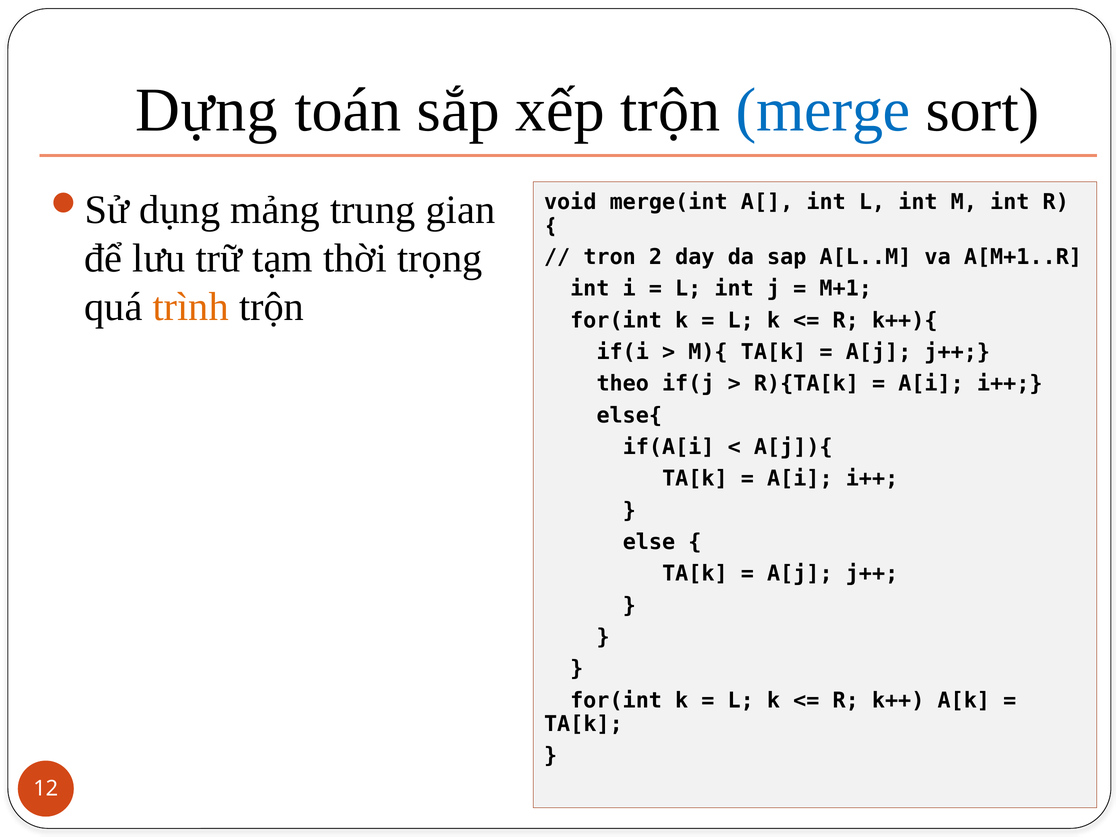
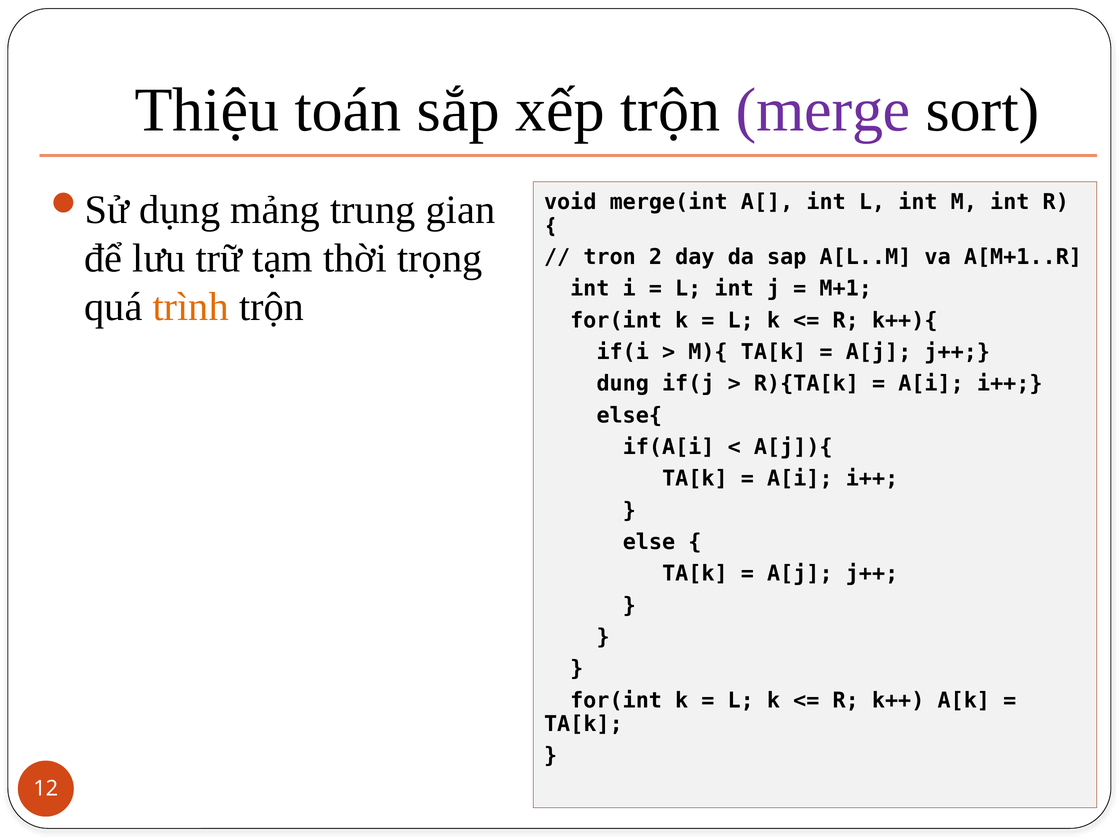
Dựng: Dựng -> Thiệu
merge colour: blue -> purple
theo: theo -> dung
